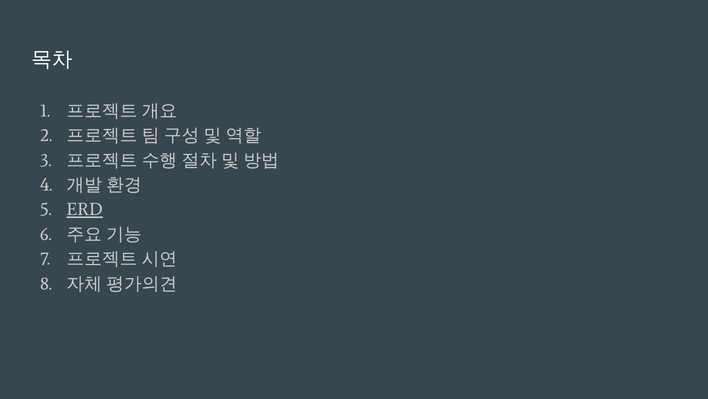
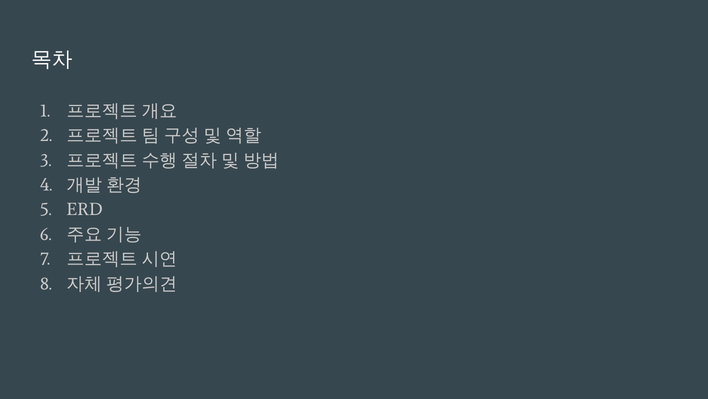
ERD underline: present -> none
